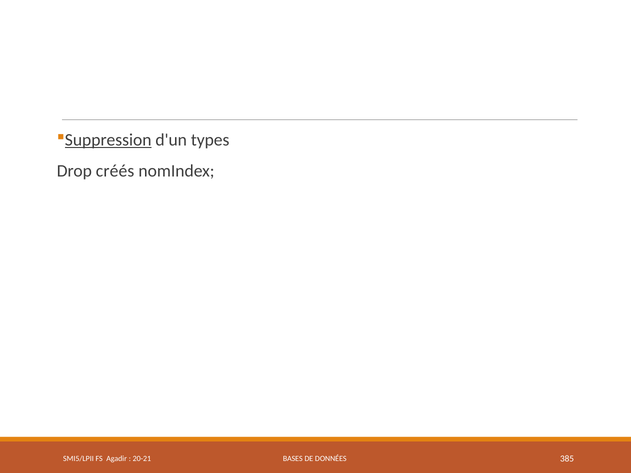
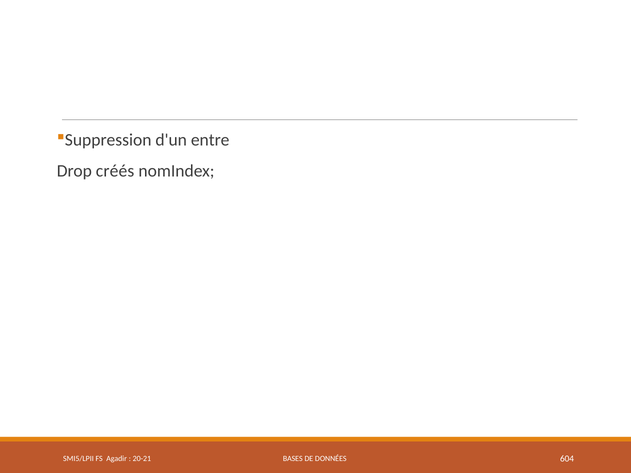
Suppression underline: present -> none
types: types -> entre
385: 385 -> 604
